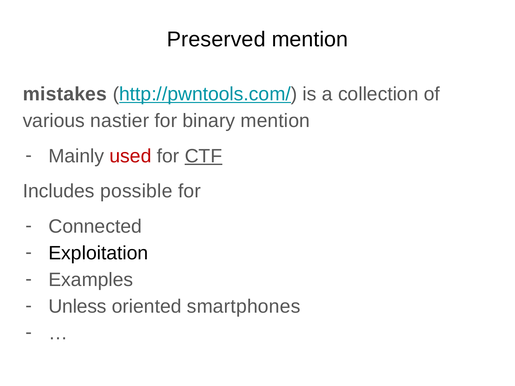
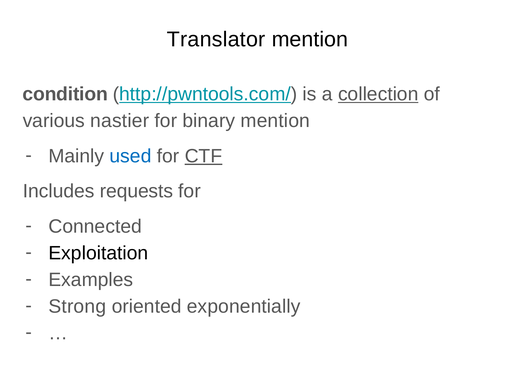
Preserved: Preserved -> Translator
mistakes: mistakes -> condition
collection underline: none -> present
used colour: red -> blue
possible: possible -> requests
Unless: Unless -> Strong
smartphones: smartphones -> exponentially
